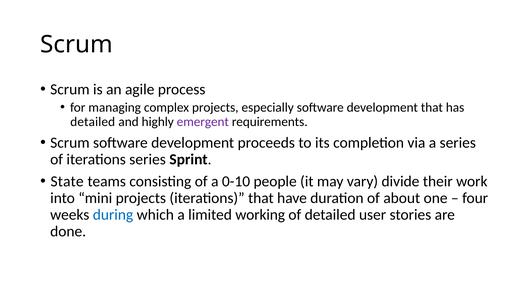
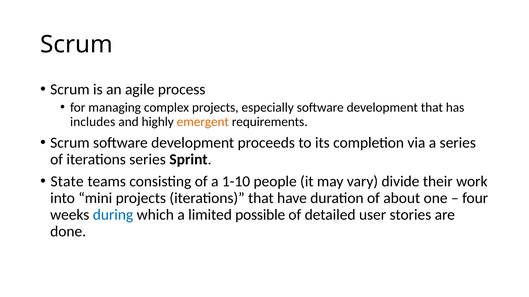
detailed at (93, 122): detailed -> includes
emergent colour: purple -> orange
0-10: 0-10 -> 1-10
working: working -> possible
